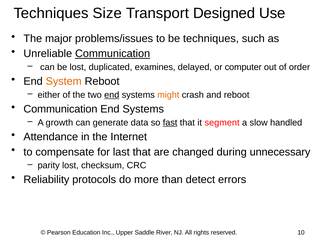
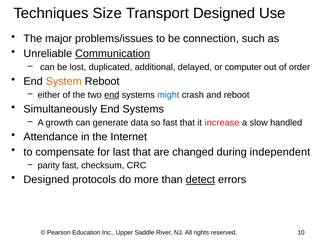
be techniques: techniques -> connection
examines: examines -> additional
might colour: orange -> blue
Communication at (60, 109): Communication -> Simultaneously
fast at (170, 123) underline: present -> none
segment: segment -> increase
unnecessary: unnecessary -> independent
parity lost: lost -> fast
Reliability at (46, 180): Reliability -> Designed
detect underline: none -> present
